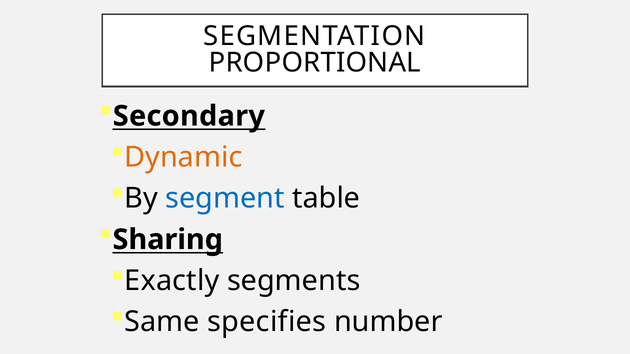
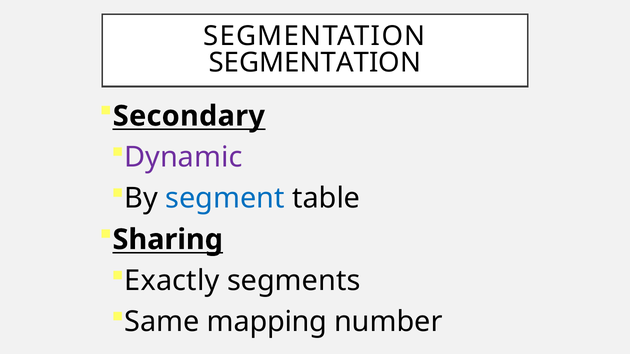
PROPORTIONAL at (315, 63): PROPORTIONAL -> SEGMENTATION
Dynamic colour: orange -> purple
specifies: specifies -> mapping
